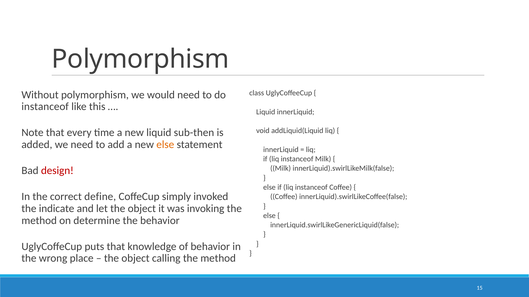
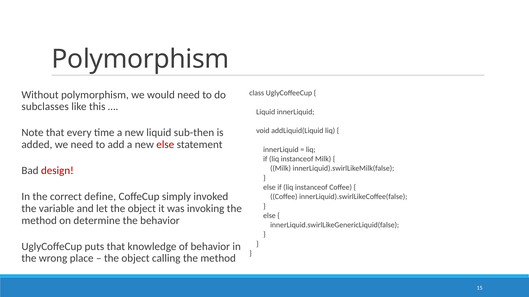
instanceof at (45, 107): instanceof -> subclasses
else at (165, 145) colour: orange -> red
indicate: indicate -> variable
